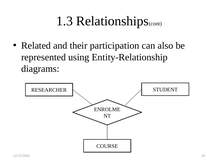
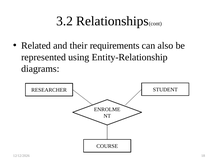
1.3: 1.3 -> 3.2
participation: participation -> requirements
